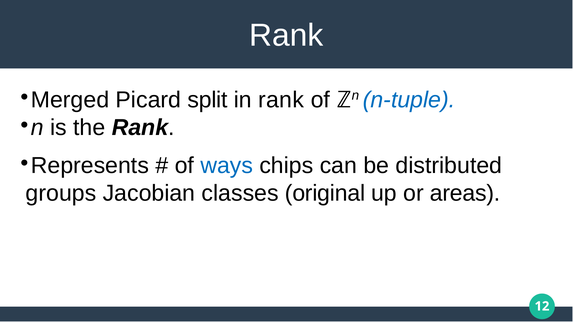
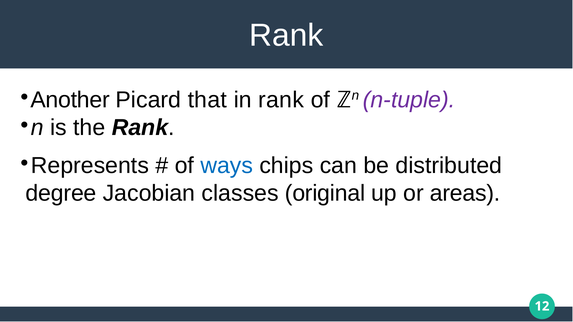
Merged: Merged -> Another
split: split -> that
n-tuple colour: blue -> purple
groups: groups -> degree
